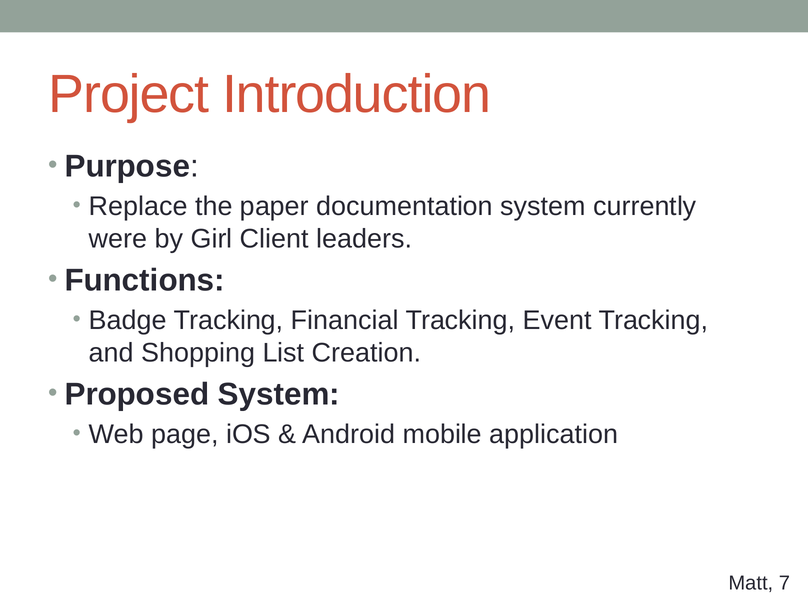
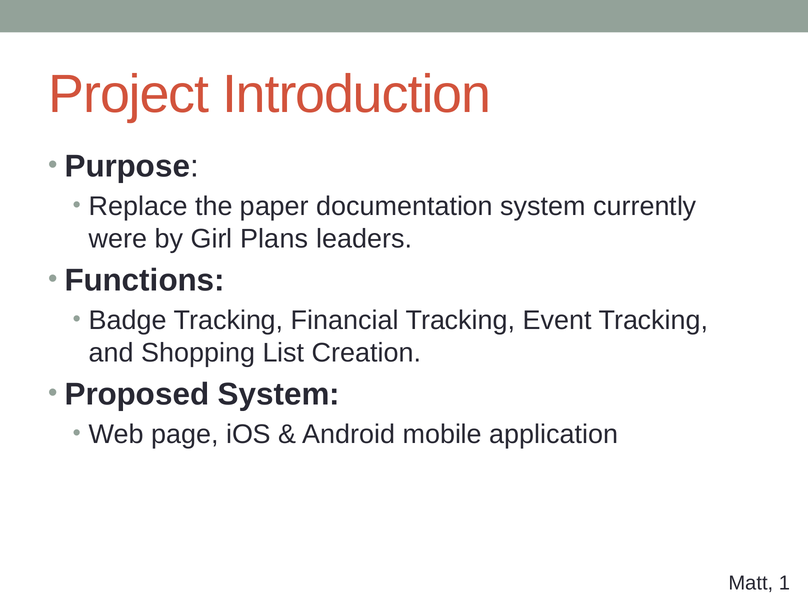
Client: Client -> Plans
7: 7 -> 1
